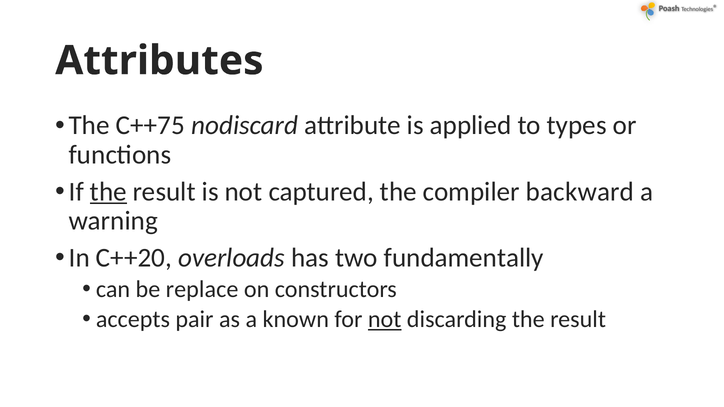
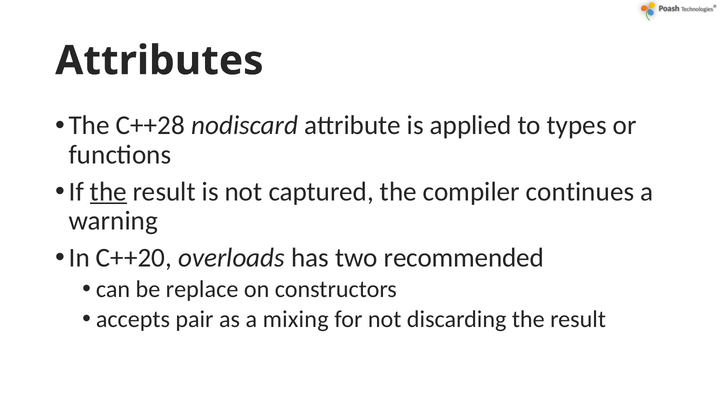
C++75: C++75 -> C++28
backward: backward -> continues
fundamentally: fundamentally -> recommended
known: known -> mixing
not at (385, 319) underline: present -> none
